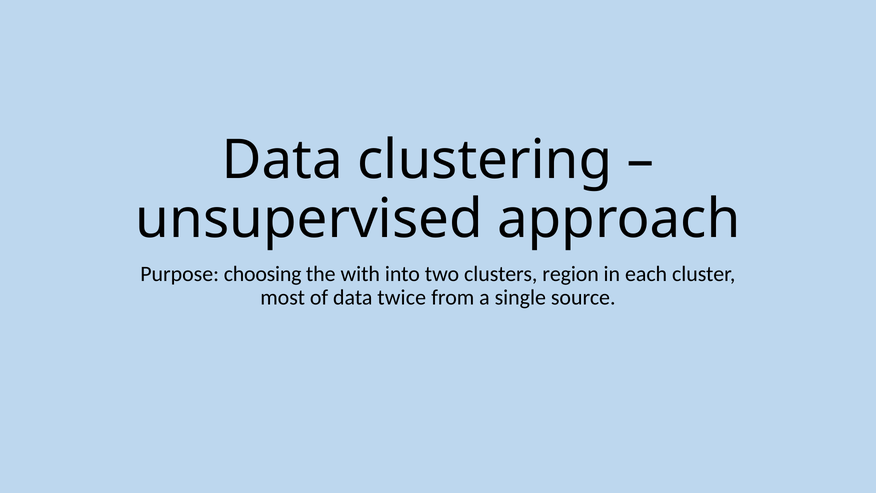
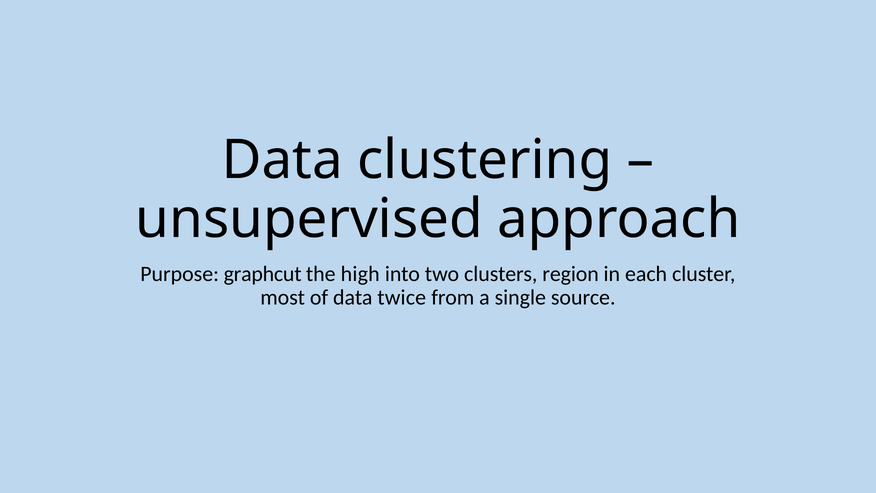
choosing: choosing -> graphcut
with: with -> high
